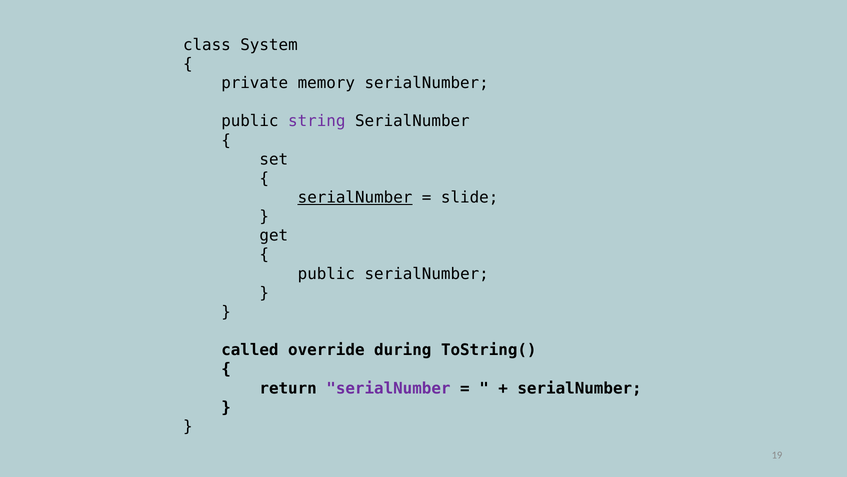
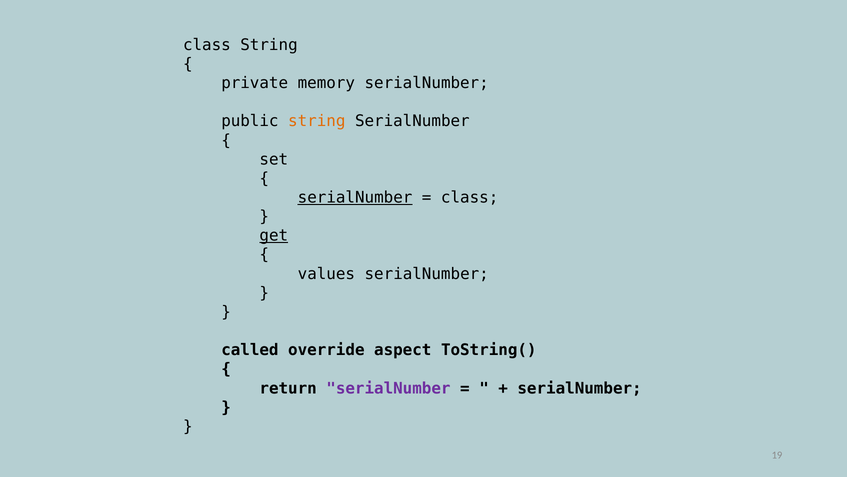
class System: System -> String
string at (317, 121) colour: purple -> orange
slide at (470, 197): slide -> class
get underline: none -> present
public at (326, 273): public -> values
during: during -> aspect
